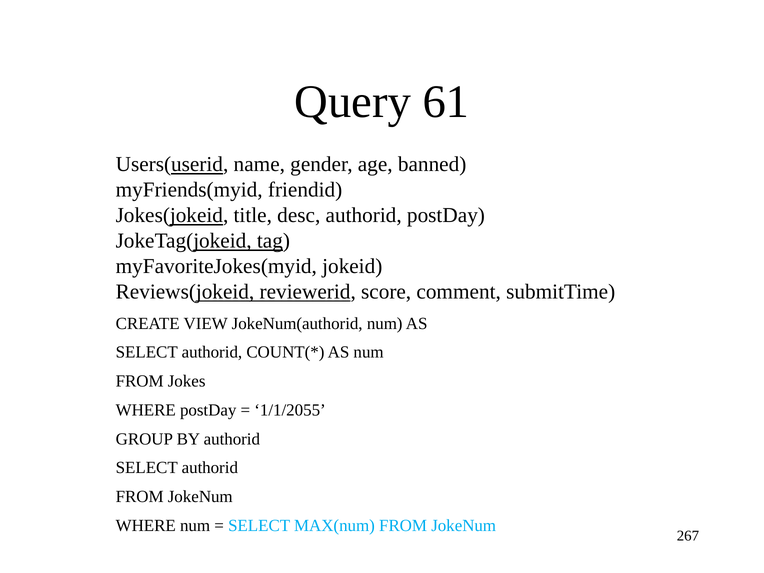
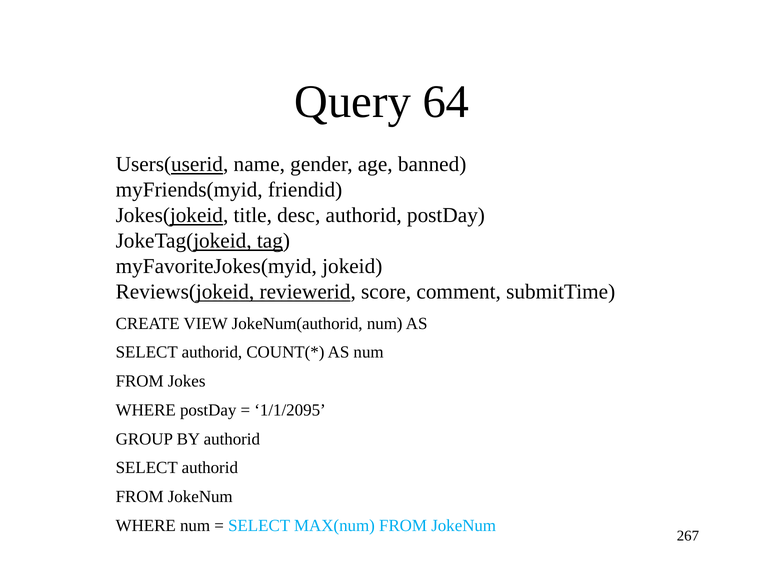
61: 61 -> 64
1/1/2055: 1/1/2055 -> 1/1/2095
